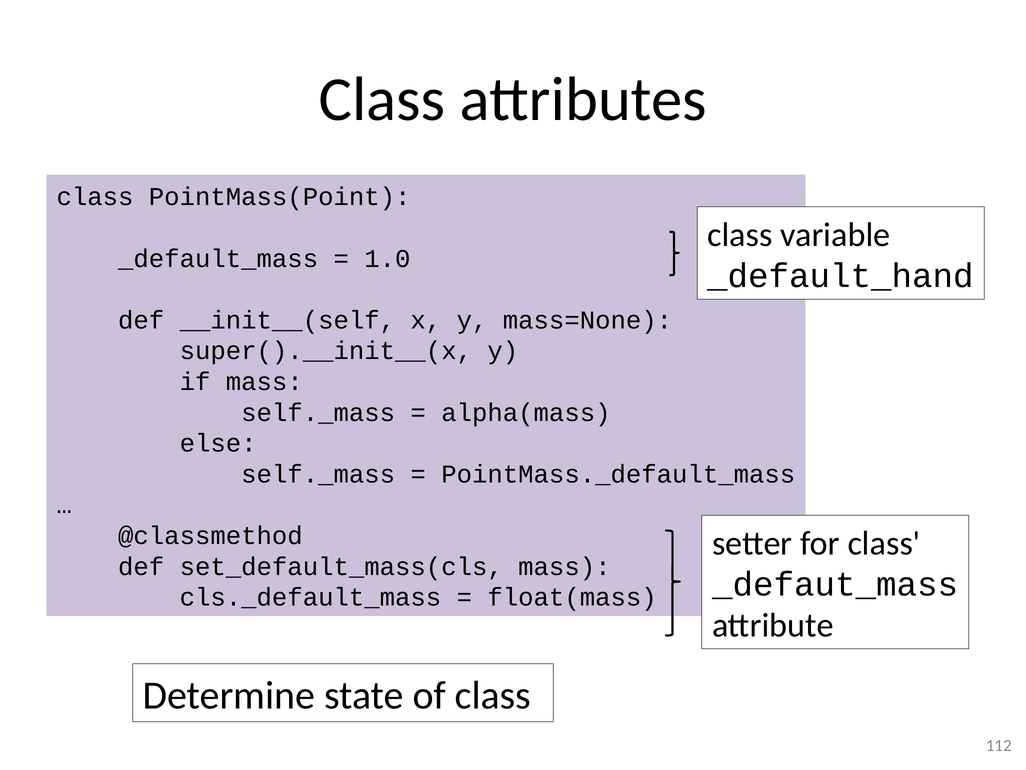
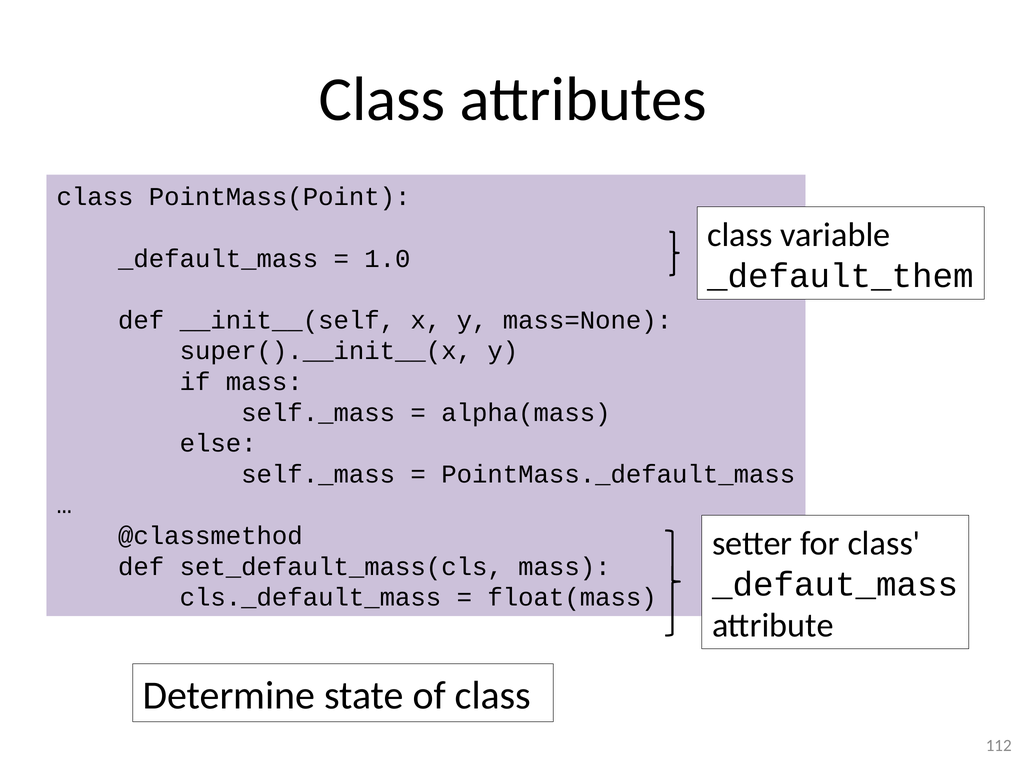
_default_hand: _default_hand -> _default_them
